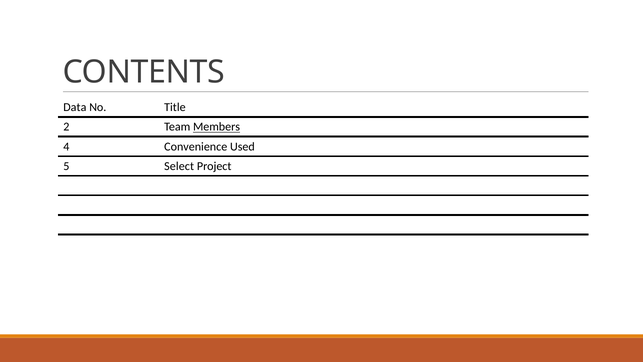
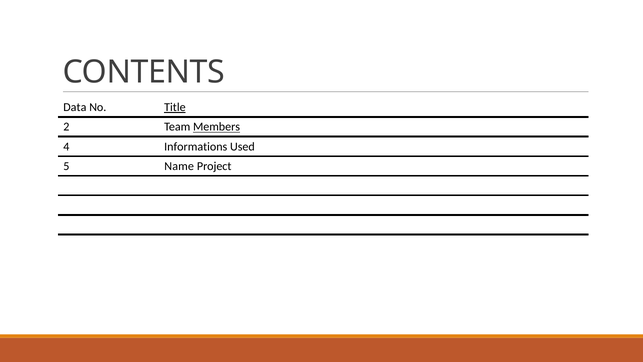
Title underline: none -> present
Convenience: Convenience -> Informations
Select: Select -> Name
